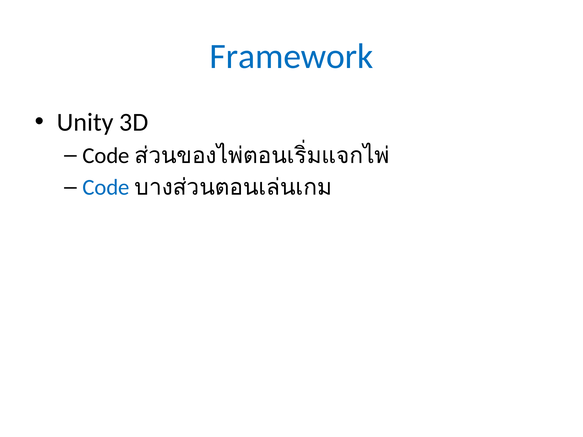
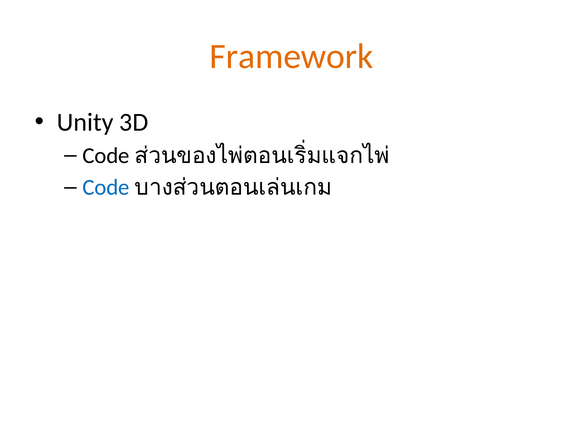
Framework colour: blue -> orange
